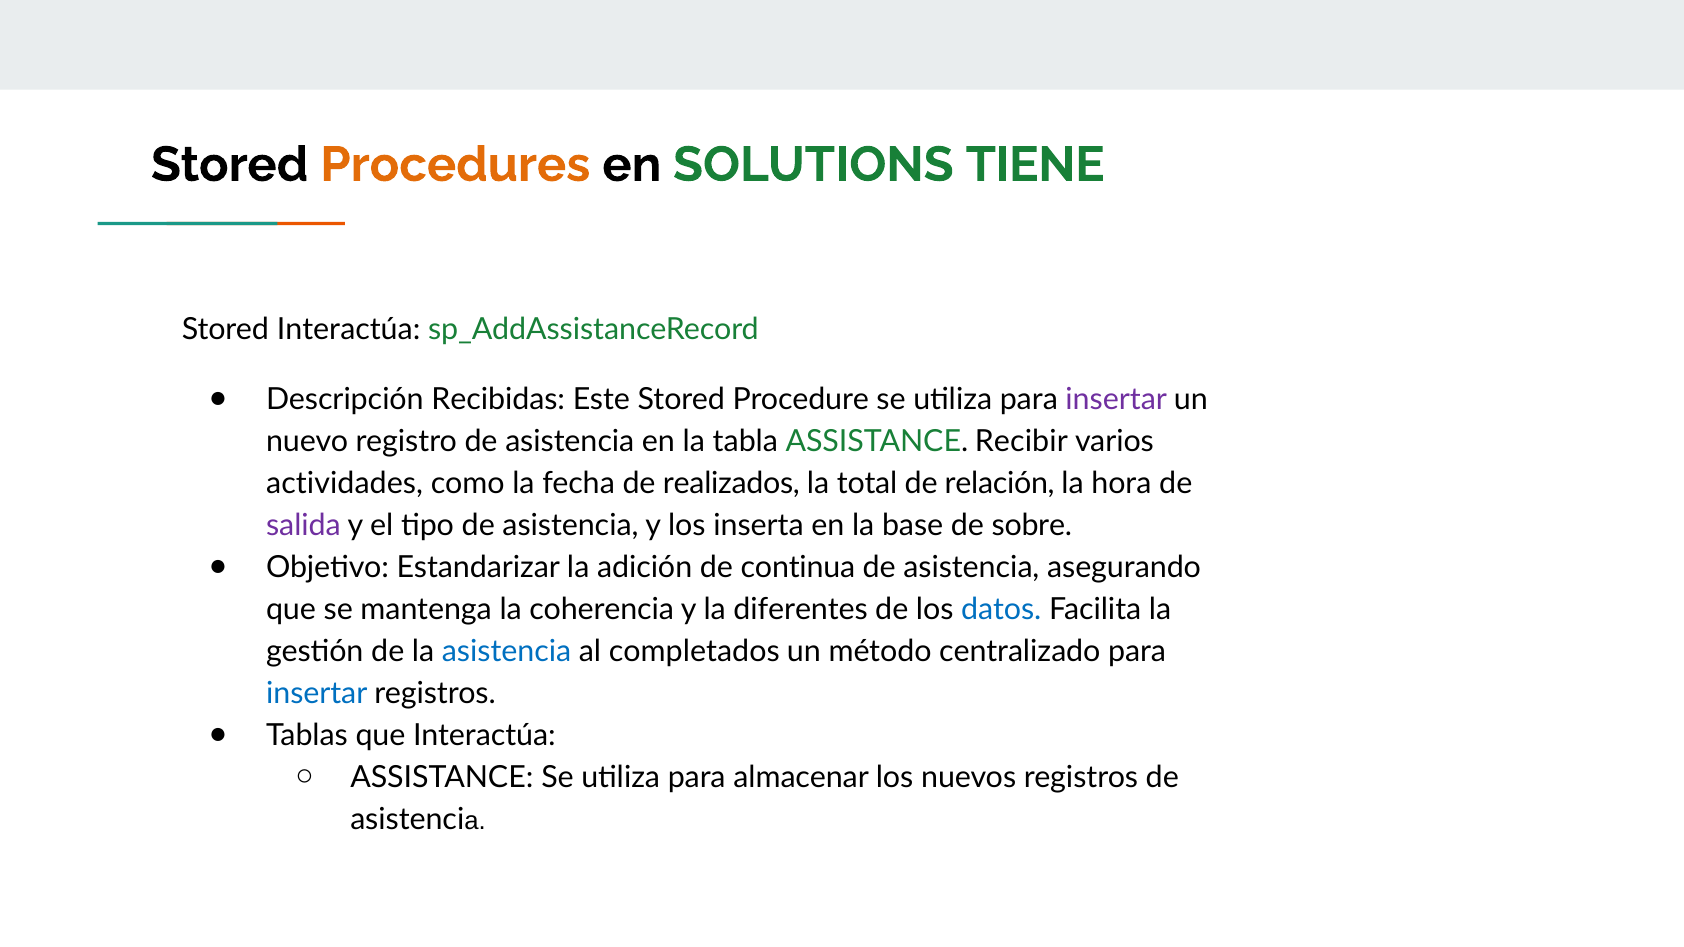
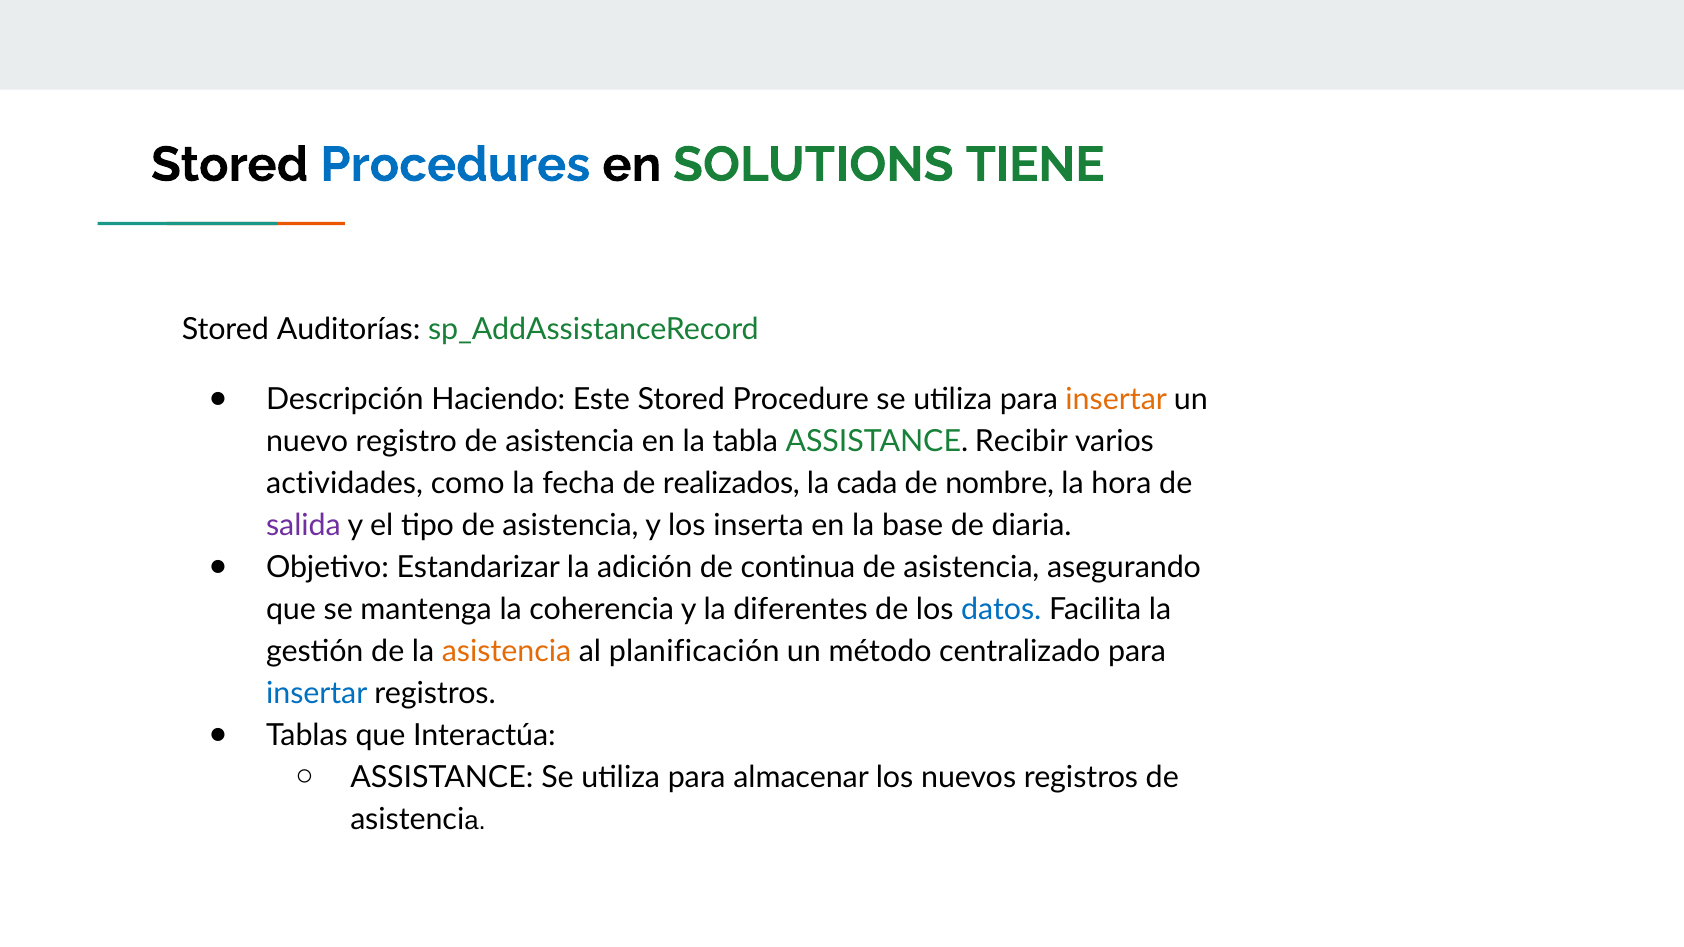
Procedures colour: orange -> blue
Stored Interactúa: Interactúa -> Auditorías
Recibidas: Recibidas -> Haciendo
insertar at (1116, 400) colour: purple -> orange
total: total -> cada
relación: relación -> nombre
sobre: sobre -> diaria
asistencia at (507, 651) colour: blue -> orange
completados: completados -> planificación
